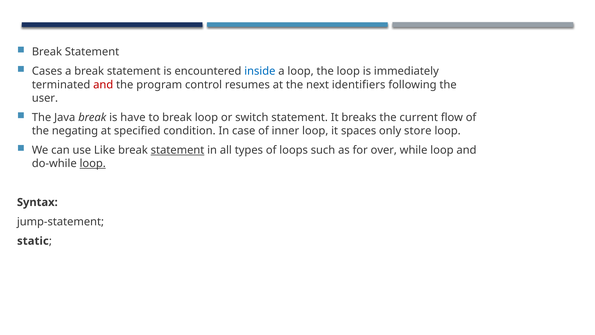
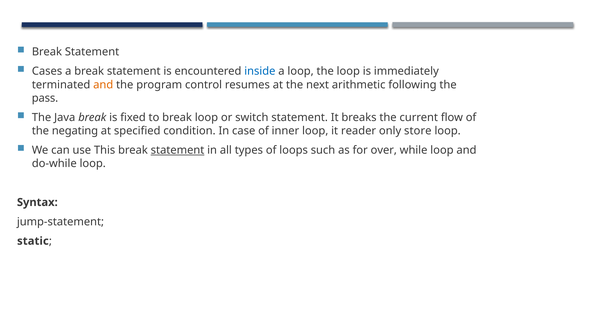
and at (103, 85) colour: red -> orange
identifiers: identifiers -> arithmetic
user: user -> pass
have: have -> fixed
spaces: spaces -> reader
Like: Like -> This
loop at (93, 163) underline: present -> none
